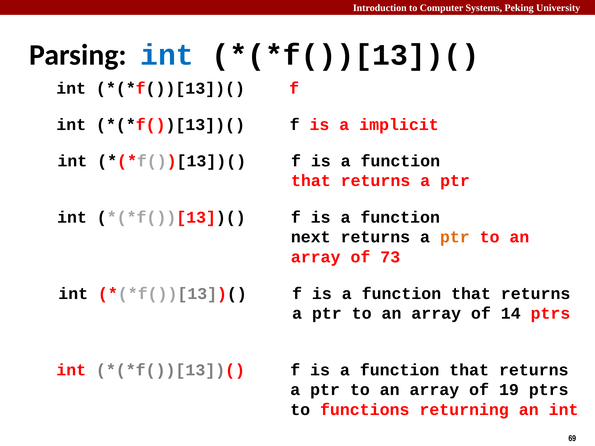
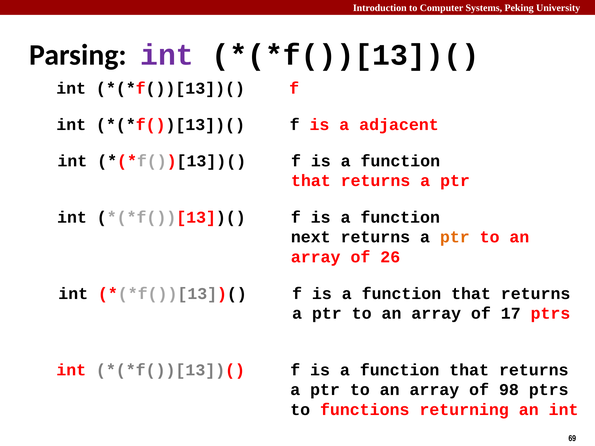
int at (167, 55) colour: blue -> purple
implicit: implicit -> adjacent
73: 73 -> 26
14: 14 -> 17
19: 19 -> 98
